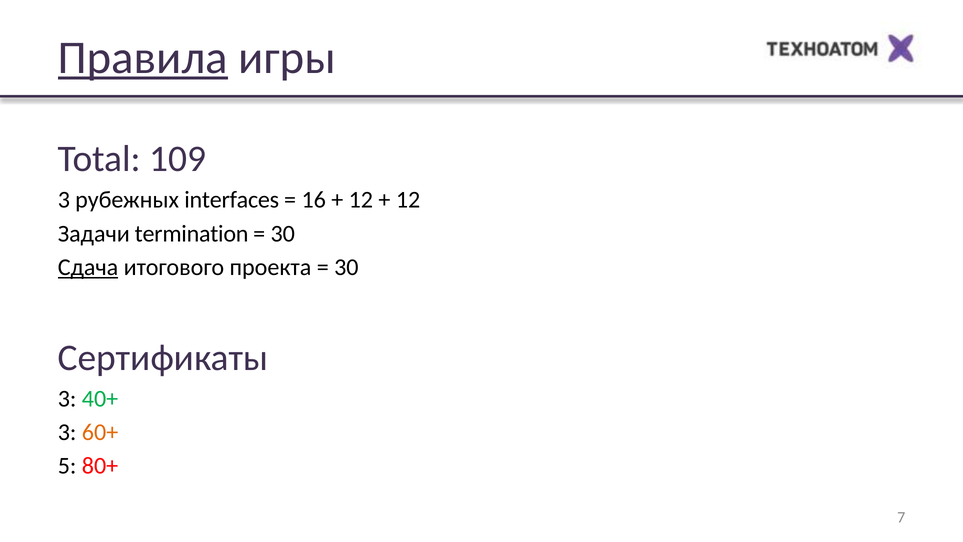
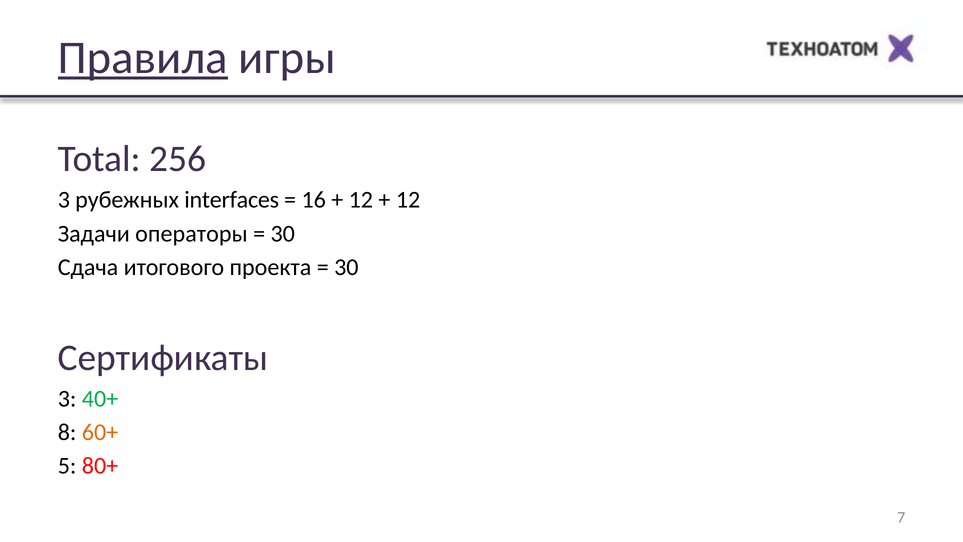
109: 109 -> 256
termination: termination -> операторы
Сдача underline: present -> none
3 at (67, 432): 3 -> 8
